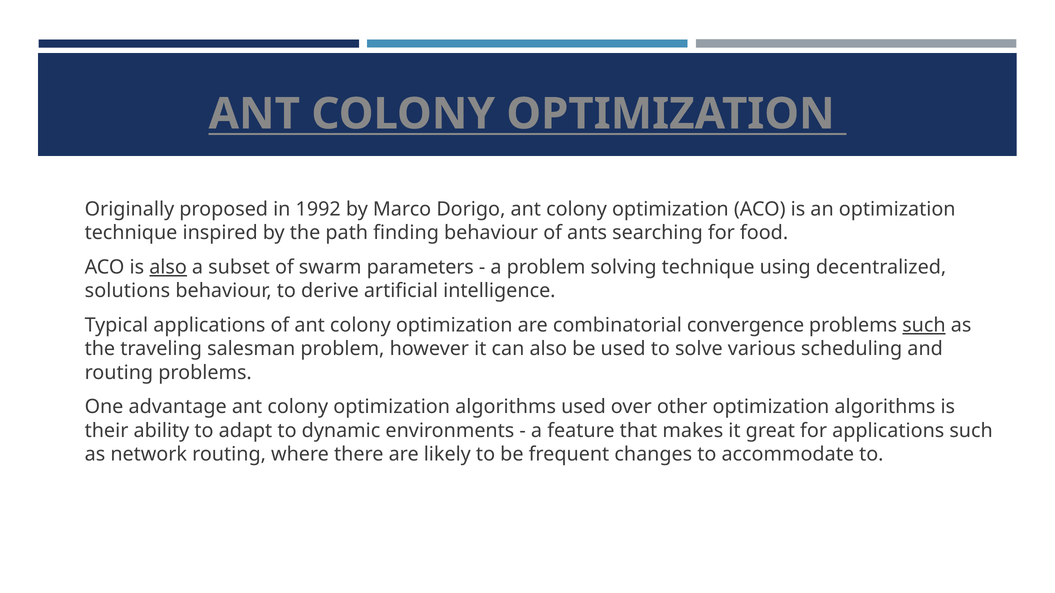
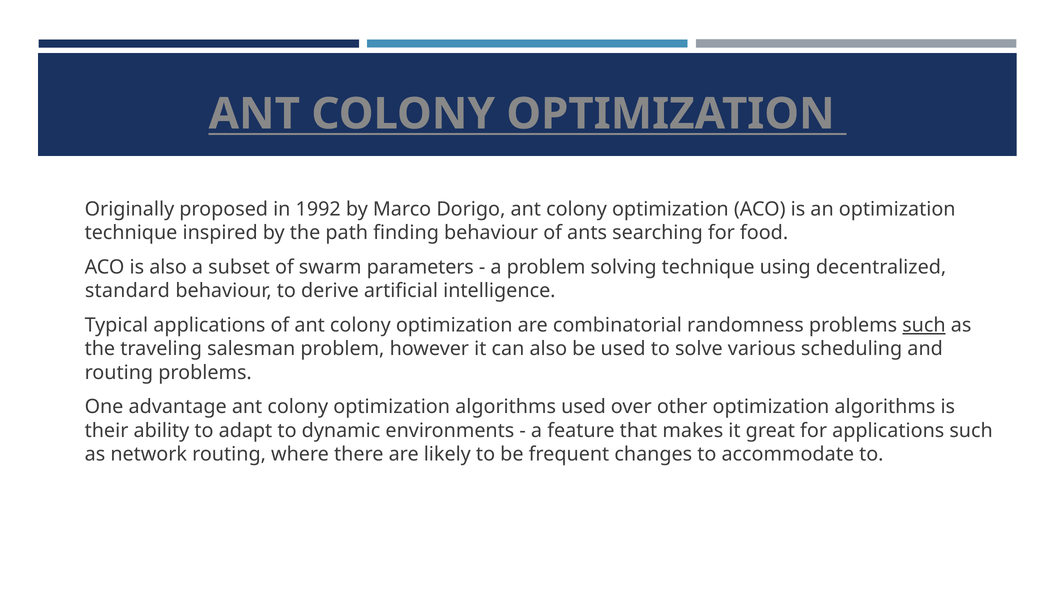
also at (168, 267) underline: present -> none
solutions: solutions -> standard
convergence: convergence -> randomness
